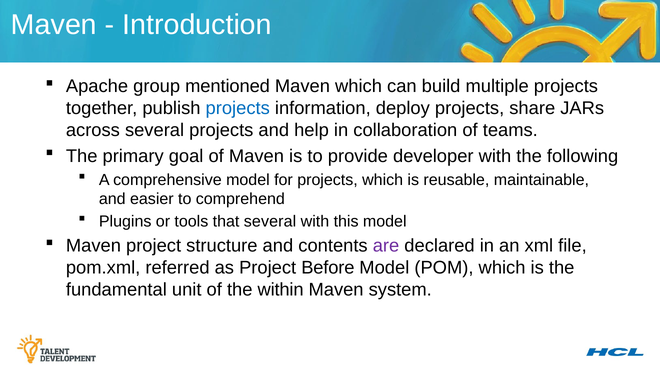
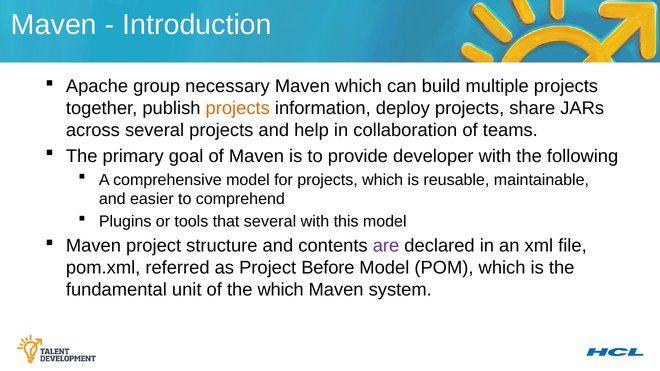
mentioned: mentioned -> necessary
projects at (238, 109) colour: blue -> orange
the within: within -> which
